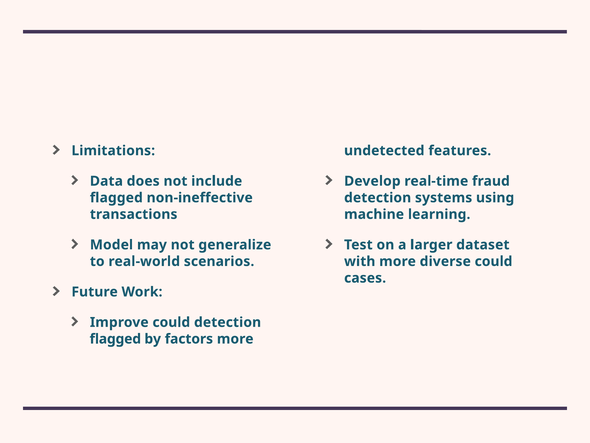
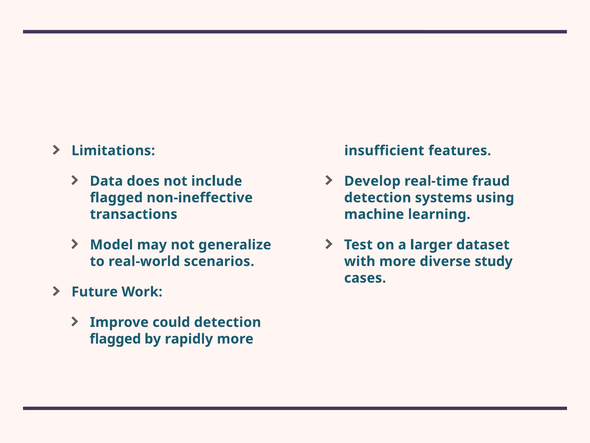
undetected: undetected -> insufficient
diverse could: could -> study
factors: factors -> rapidly
